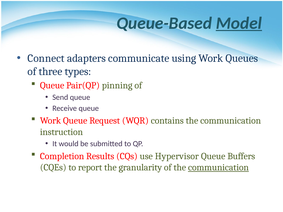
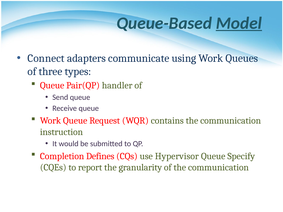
pinning: pinning -> handler
Results: Results -> Defines
Buffers: Buffers -> Specify
communication at (218, 168) underline: present -> none
